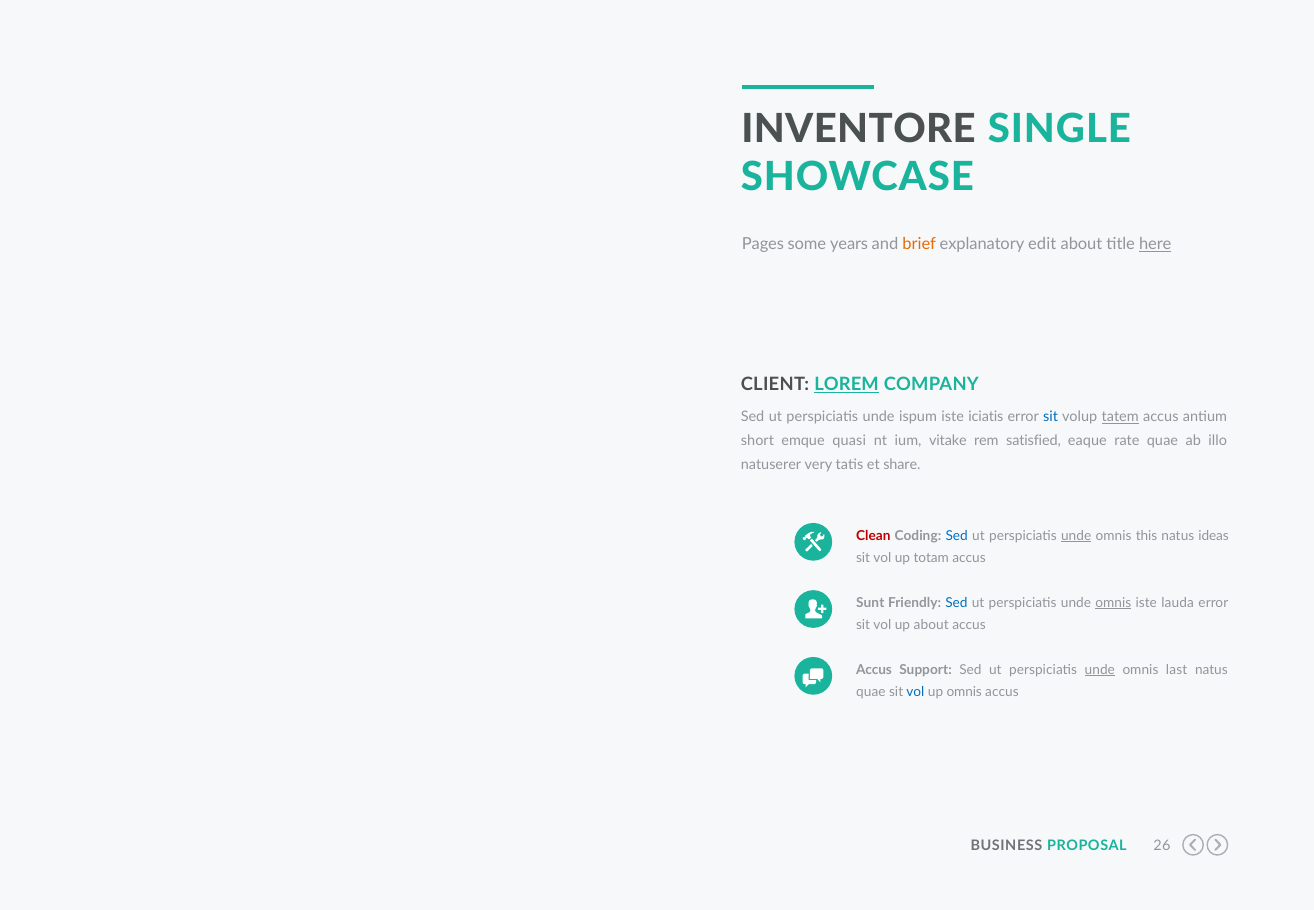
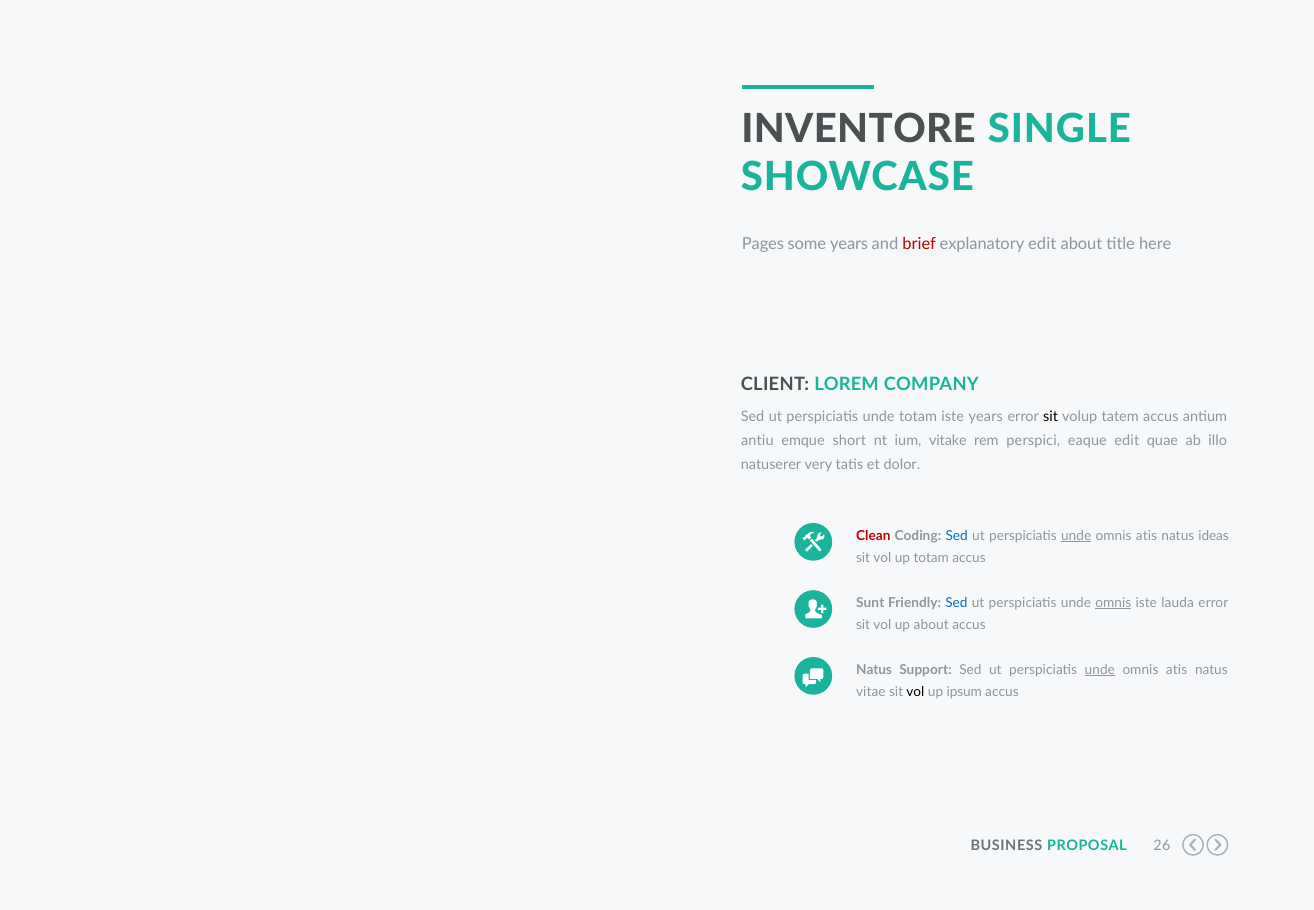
brief colour: orange -> red
here underline: present -> none
LOREM underline: present -> none
unde ispum: ispum -> totam
iste iciatis: iciatis -> years
sit at (1051, 417) colour: blue -> black
tatem underline: present -> none
short: short -> antiu
quasi: quasi -> short
satisfied: satisfied -> perspici
eaque rate: rate -> edit
share: share -> dolor
this at (1147, 535): this -> atis
Accus at (874, 669): Accus -> Natus
last at (1177, 669): last -> atis
quae at (871, 691): quae -> vitae
vol at (915, 691) colour: blue -> black
up omnis: omnis -> ipsum
